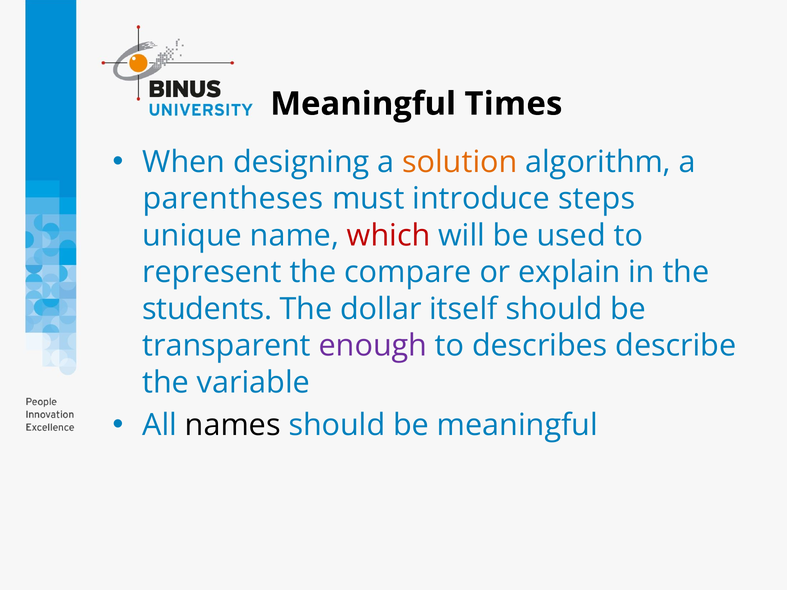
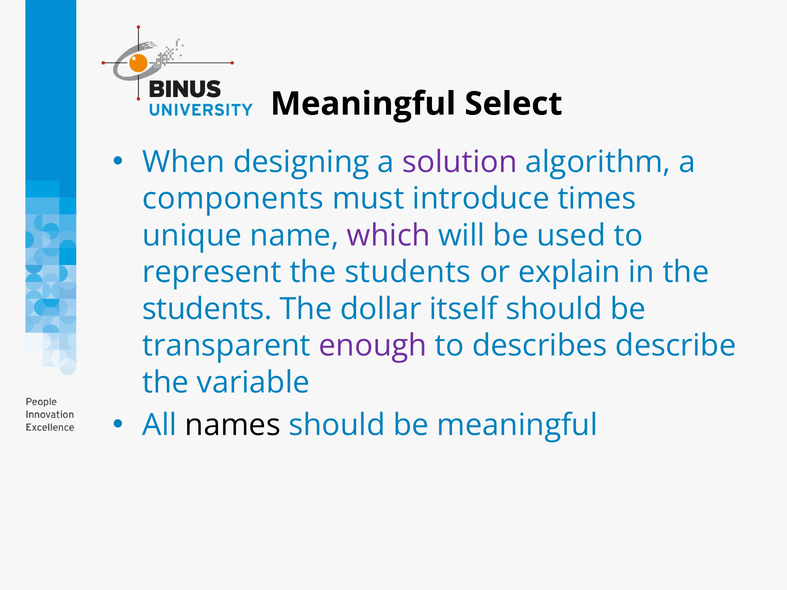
Times: Times -> Select
solution colour: orange -> purple
parentheses: parentheses -> components
steps: steps -> times
which colour: red -> purple
represent the compare: compare -> students
